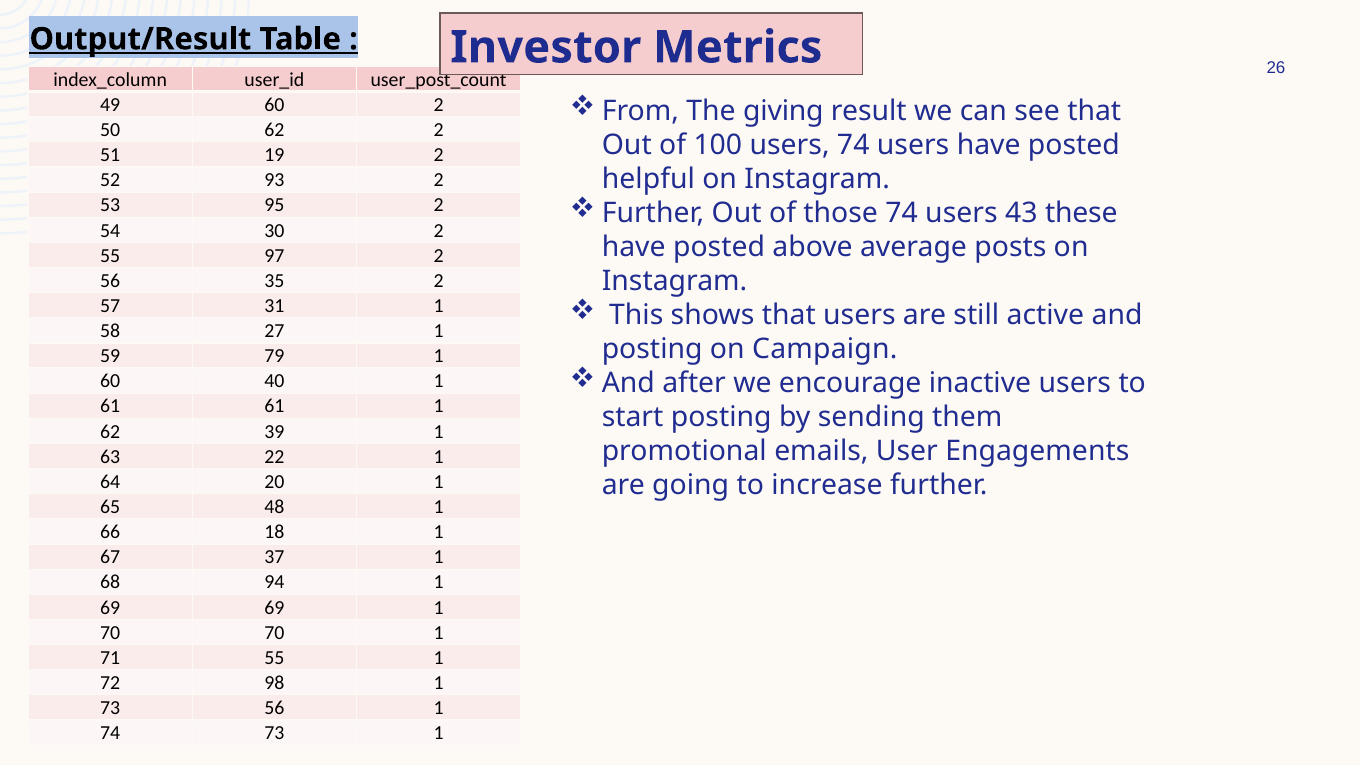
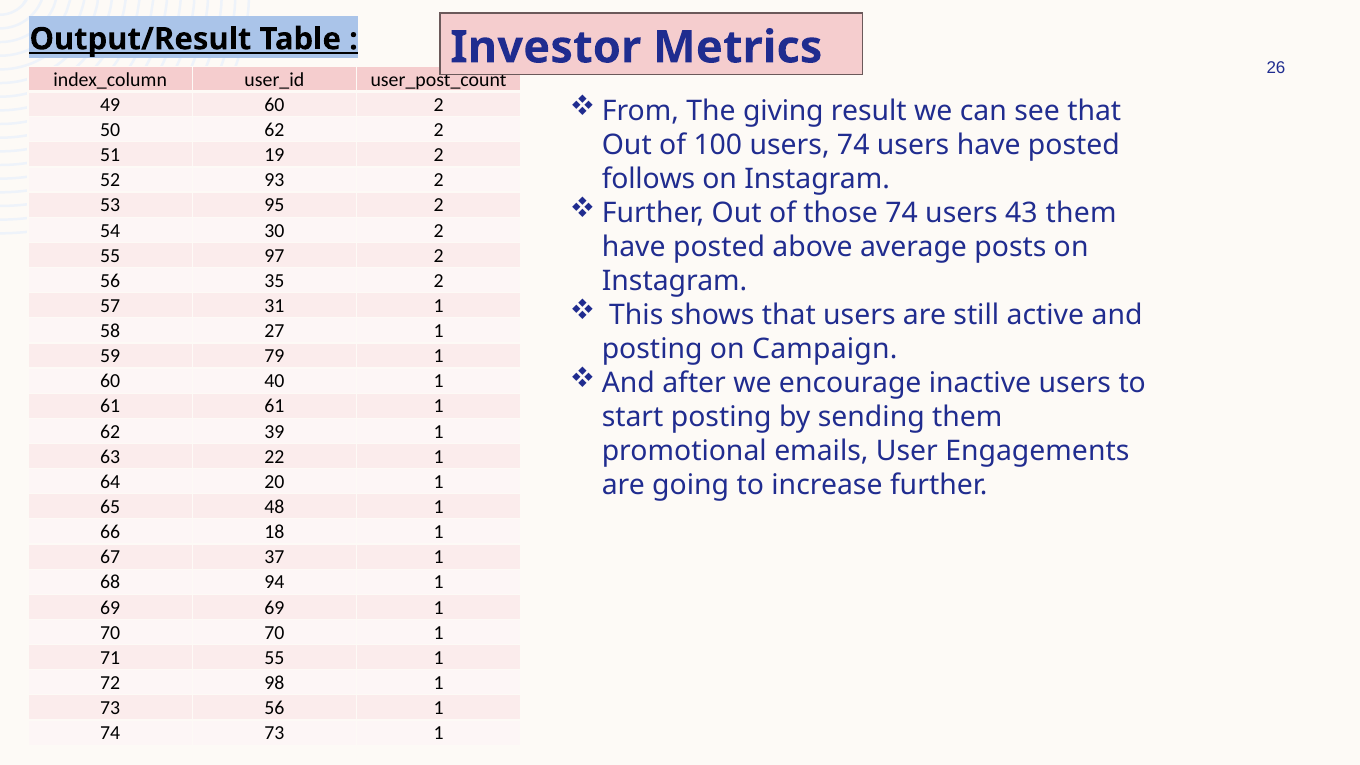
helpful: helpful -> follows
43 these: these -> them
